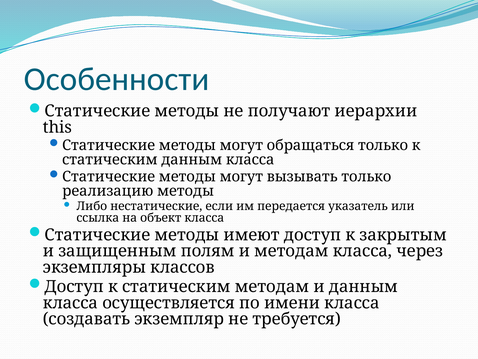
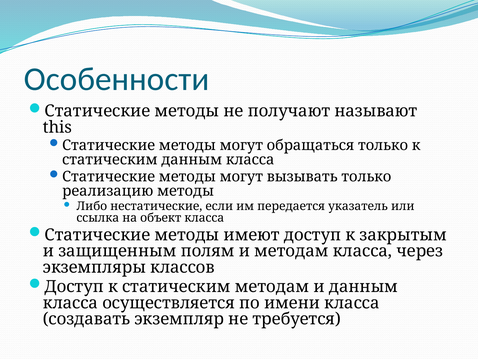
иерархии: иерархии -> называют
